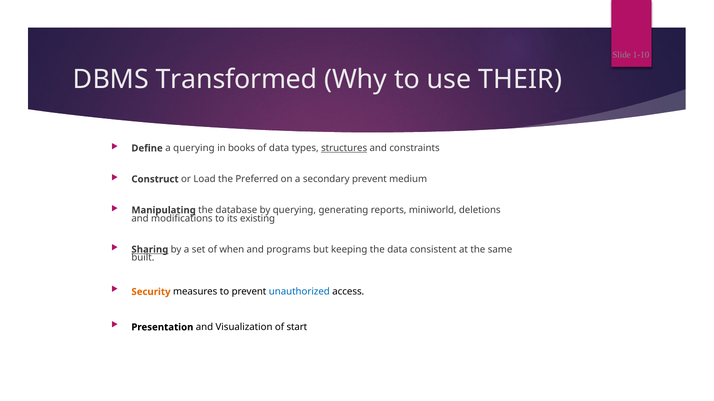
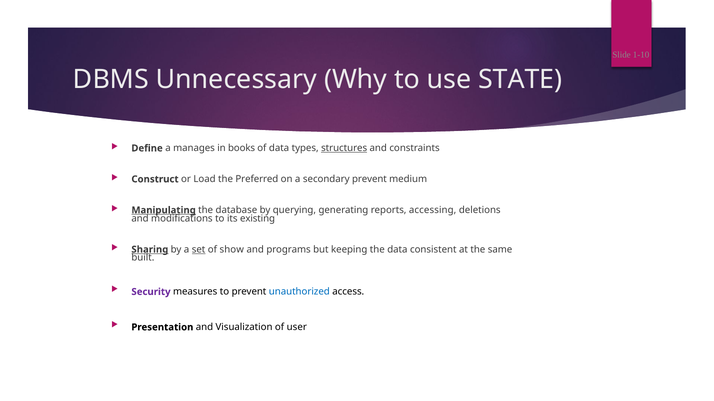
Transformed: Transformed -> Unnecessary
THEIR: THEIR -> STATE
a querying: querying -> manages
Manipulating underline: none -> present
miniworld: miniworld -> accessing
set underline: none -> present
when: when -> show
Security colour: orange -> purple
start: start -> user
